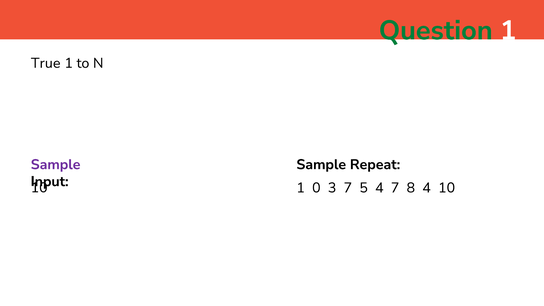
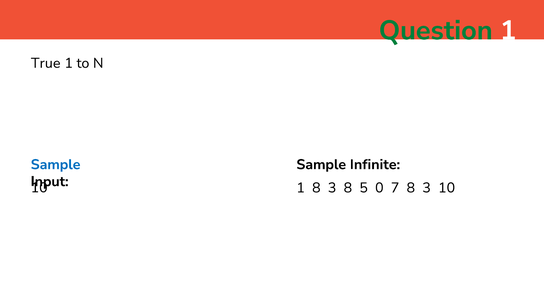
Sample at (56, 164) colour: purple -> blue
Repeat: Repeat -> Infinite
1 0: 0 -> 8
3 7: 7 -> 8
5 4: 4 -> 0
7 8 4: 4 -> 3
